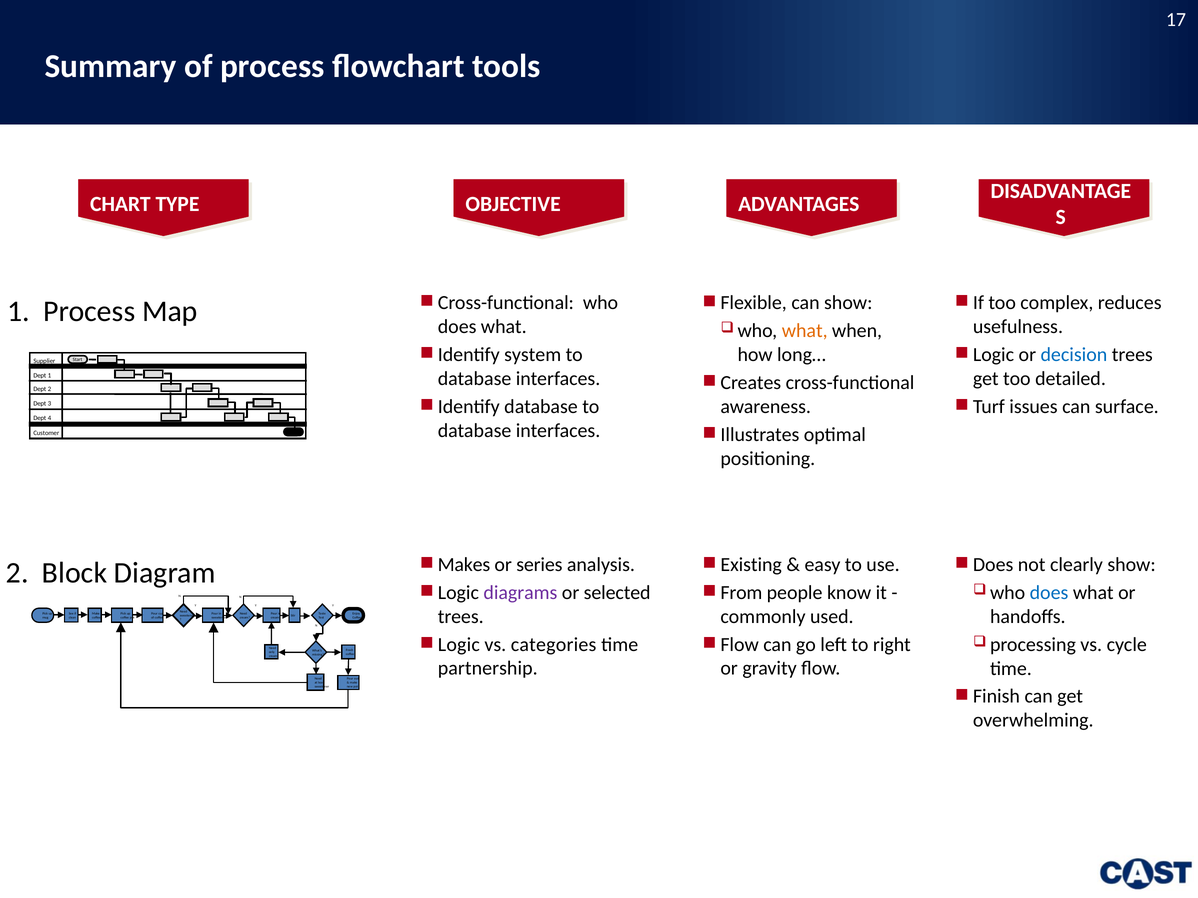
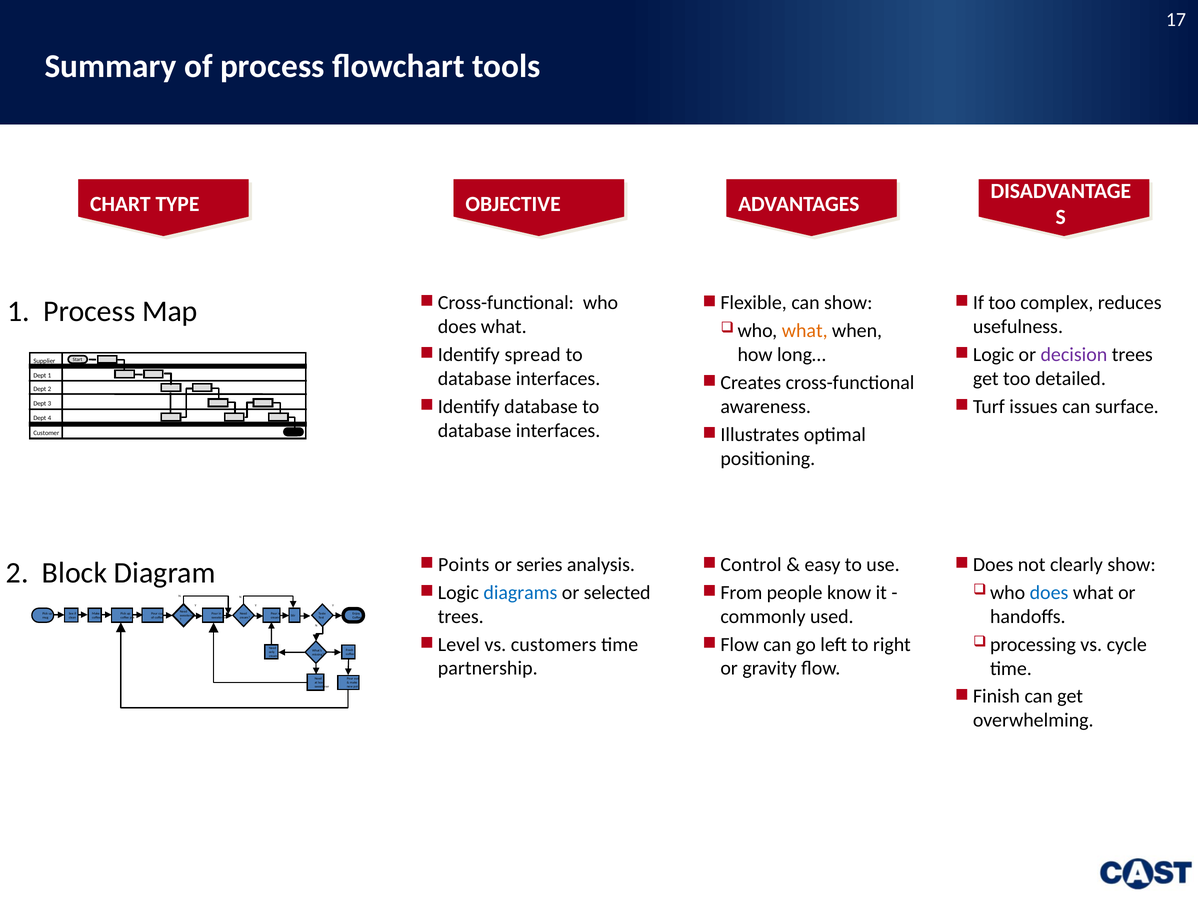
system: system -> spread
decision colour: blue -> purple
Existing: Existing -> Control
Makes: Makes -> Points
diagrams colour: purple -> blue
Logic at (459, 645): Logic -> Level
categories: categories -> customers
